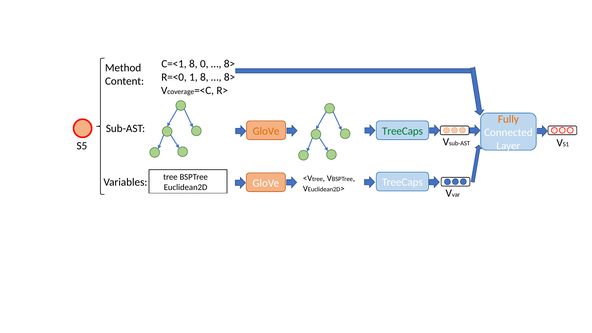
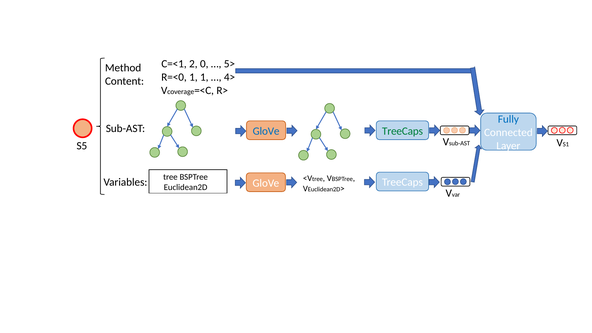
C=<1 8: 8 -> 2
8> at (229, 64): 8> -> 5>
1 8: 8 -> 1
8> at (229, 77): 8> -> 4>
Fully colour: orange -> blue
GloVe at (266, 131) colour: orange -> blue
